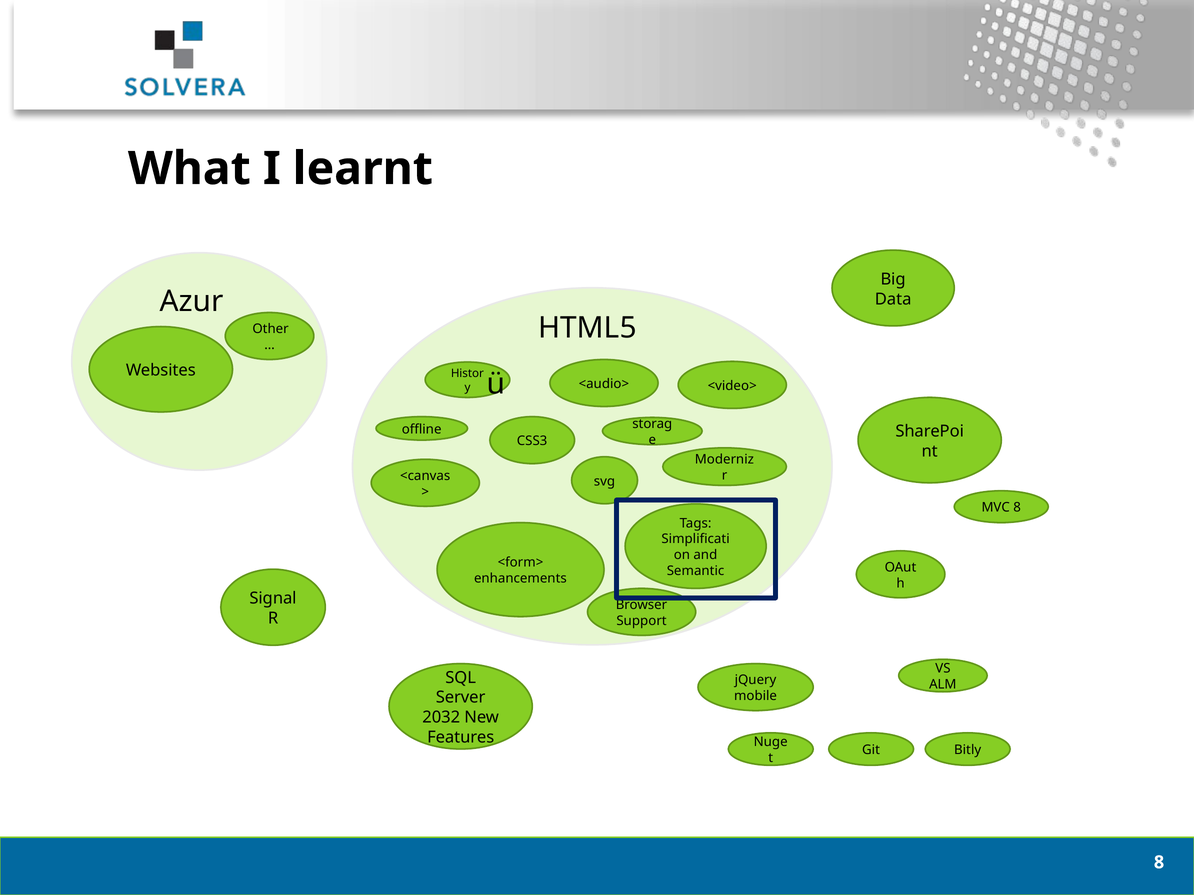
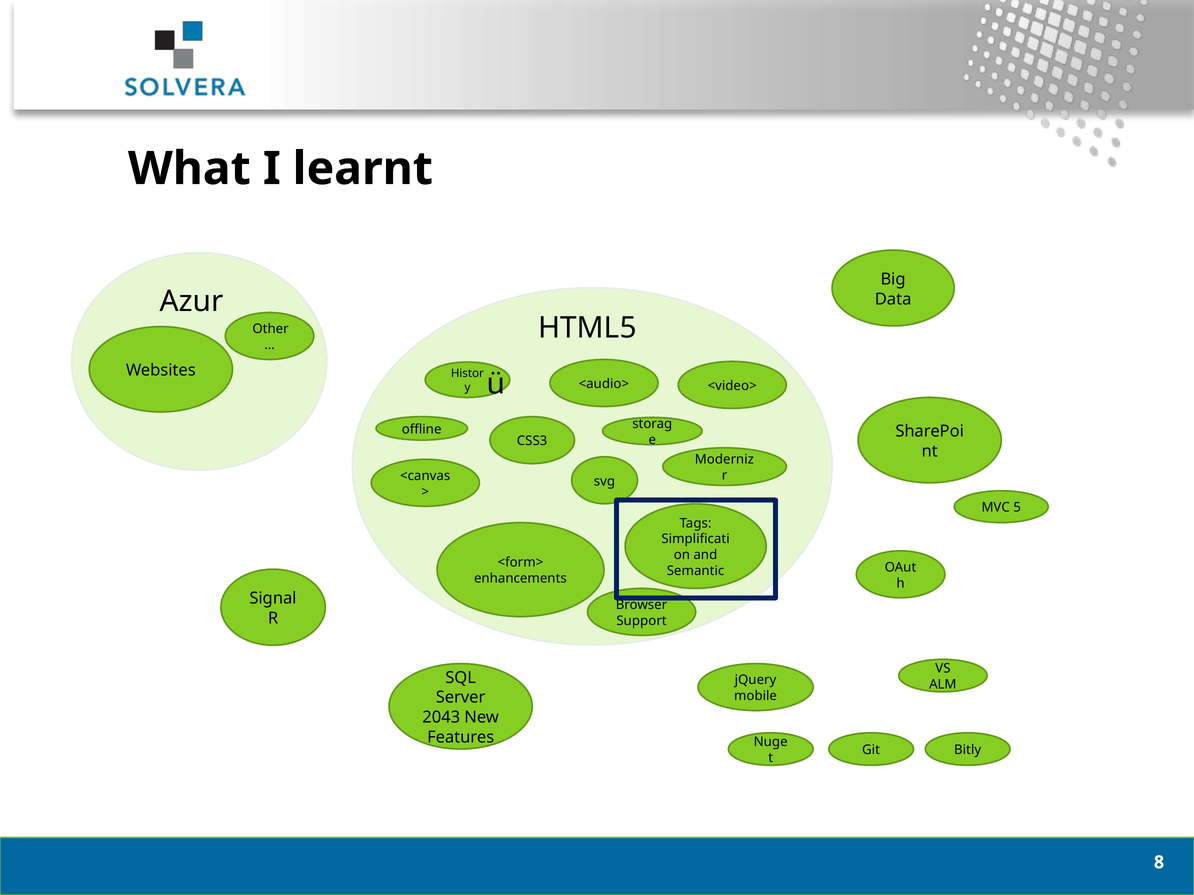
MVC 8: 8 -> 5
2032: 2032 -> 2043
